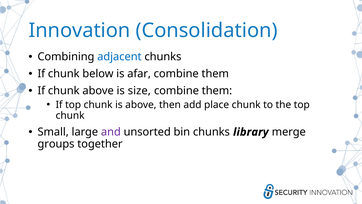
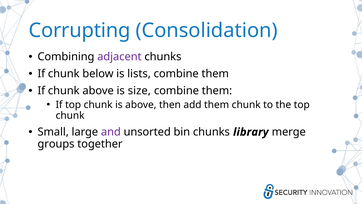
Innovation: Innovation -> Corrupting
adjacent colour: blue -> purple
afar: afar -> lists
add place: place -> them
